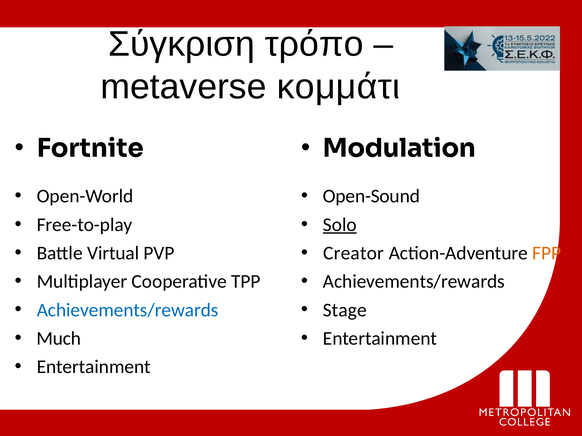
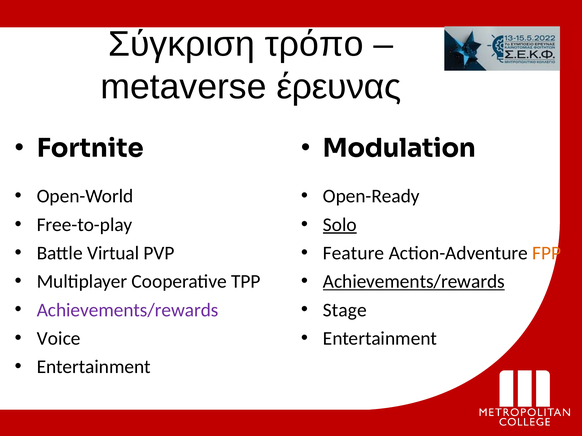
κομμάτι: κομμάτι -> έρευνας
Open-Sound: Open-Sound -> Open-Ready
Creator: Creator -> Feature
Achievements/rewards at (414, 282) underline: none -> present
Achievements/rewards at (128, 310) colour: blue -> purple
Much: Much -> Voice
